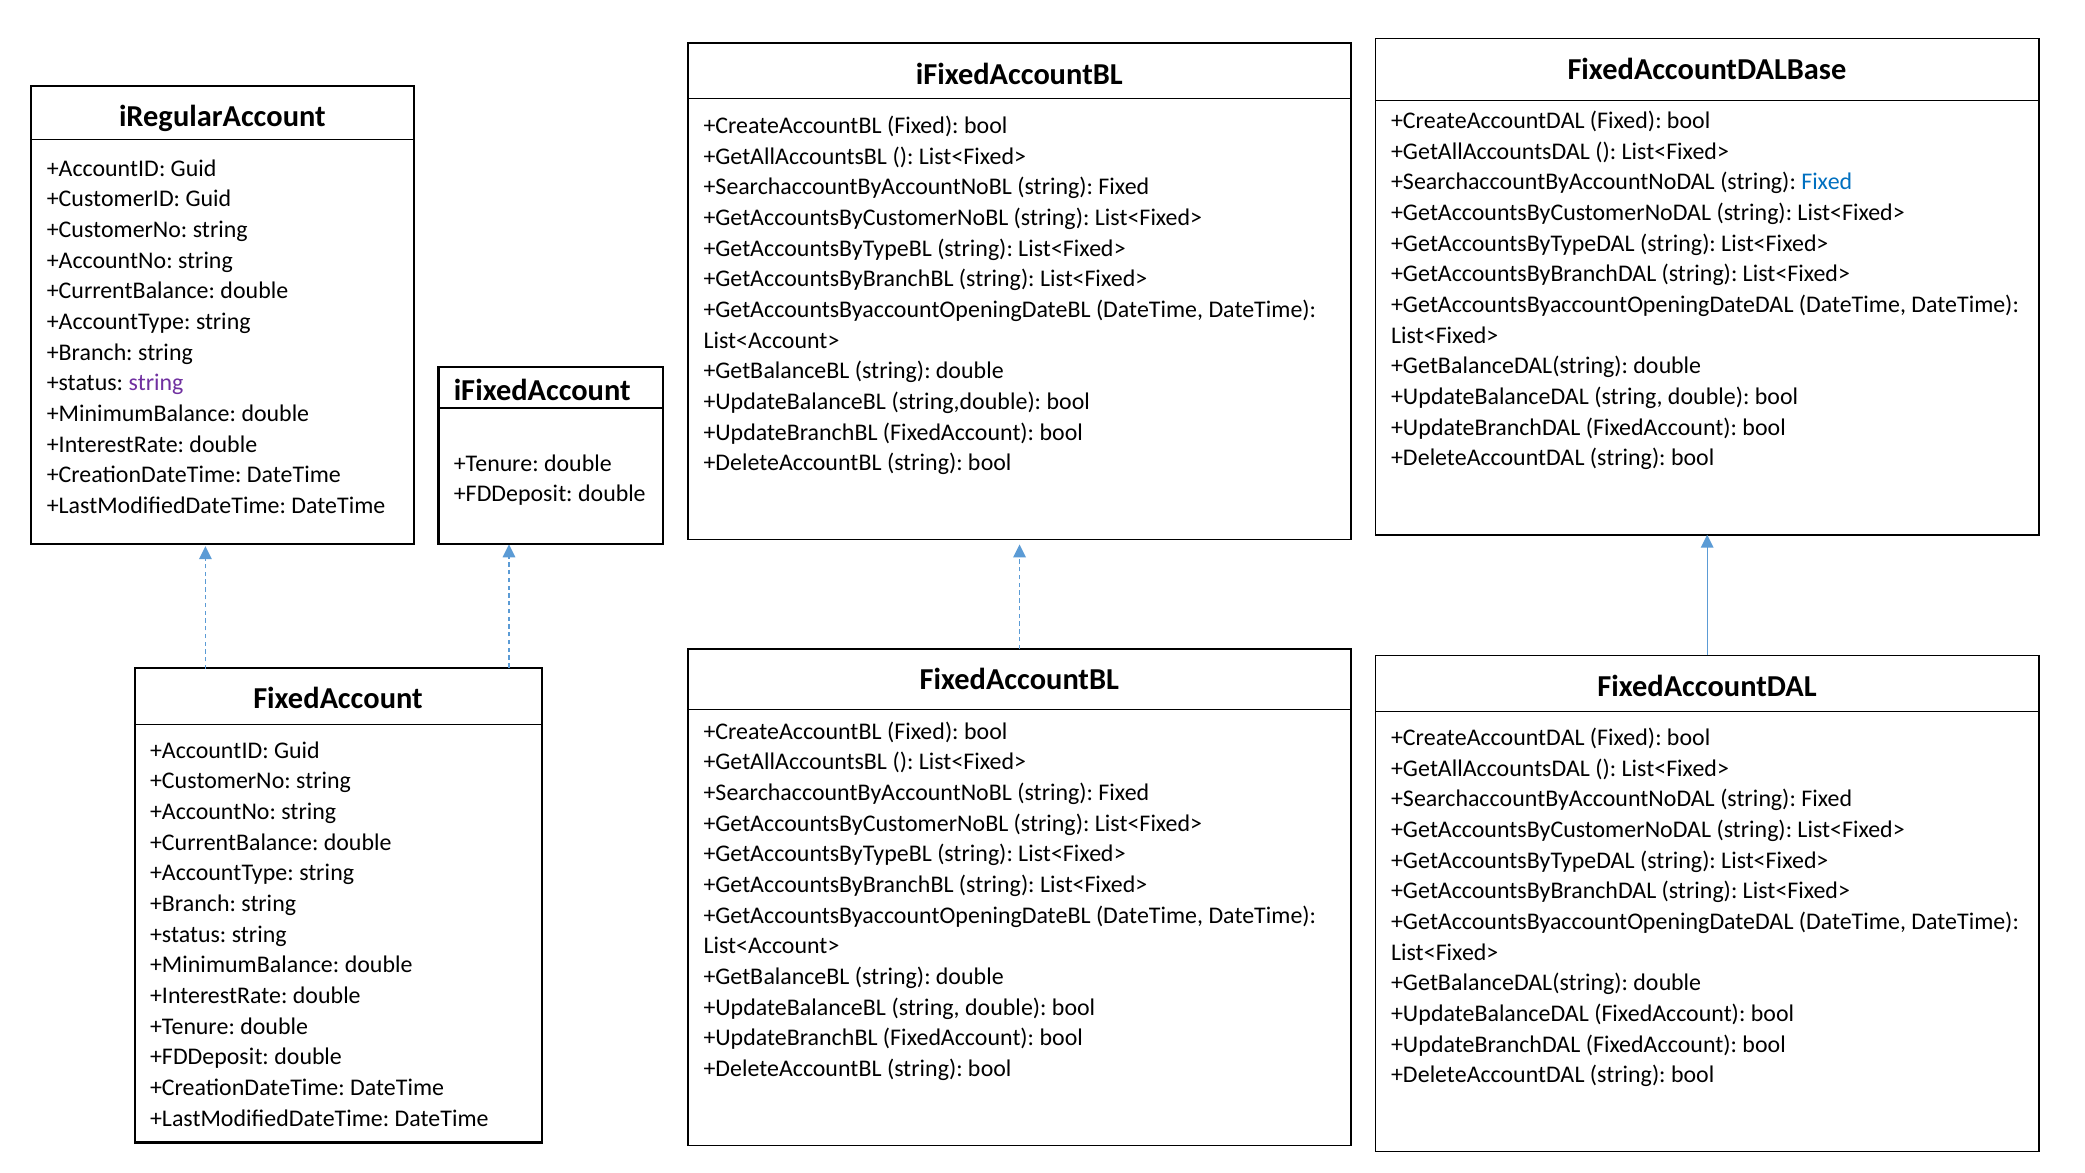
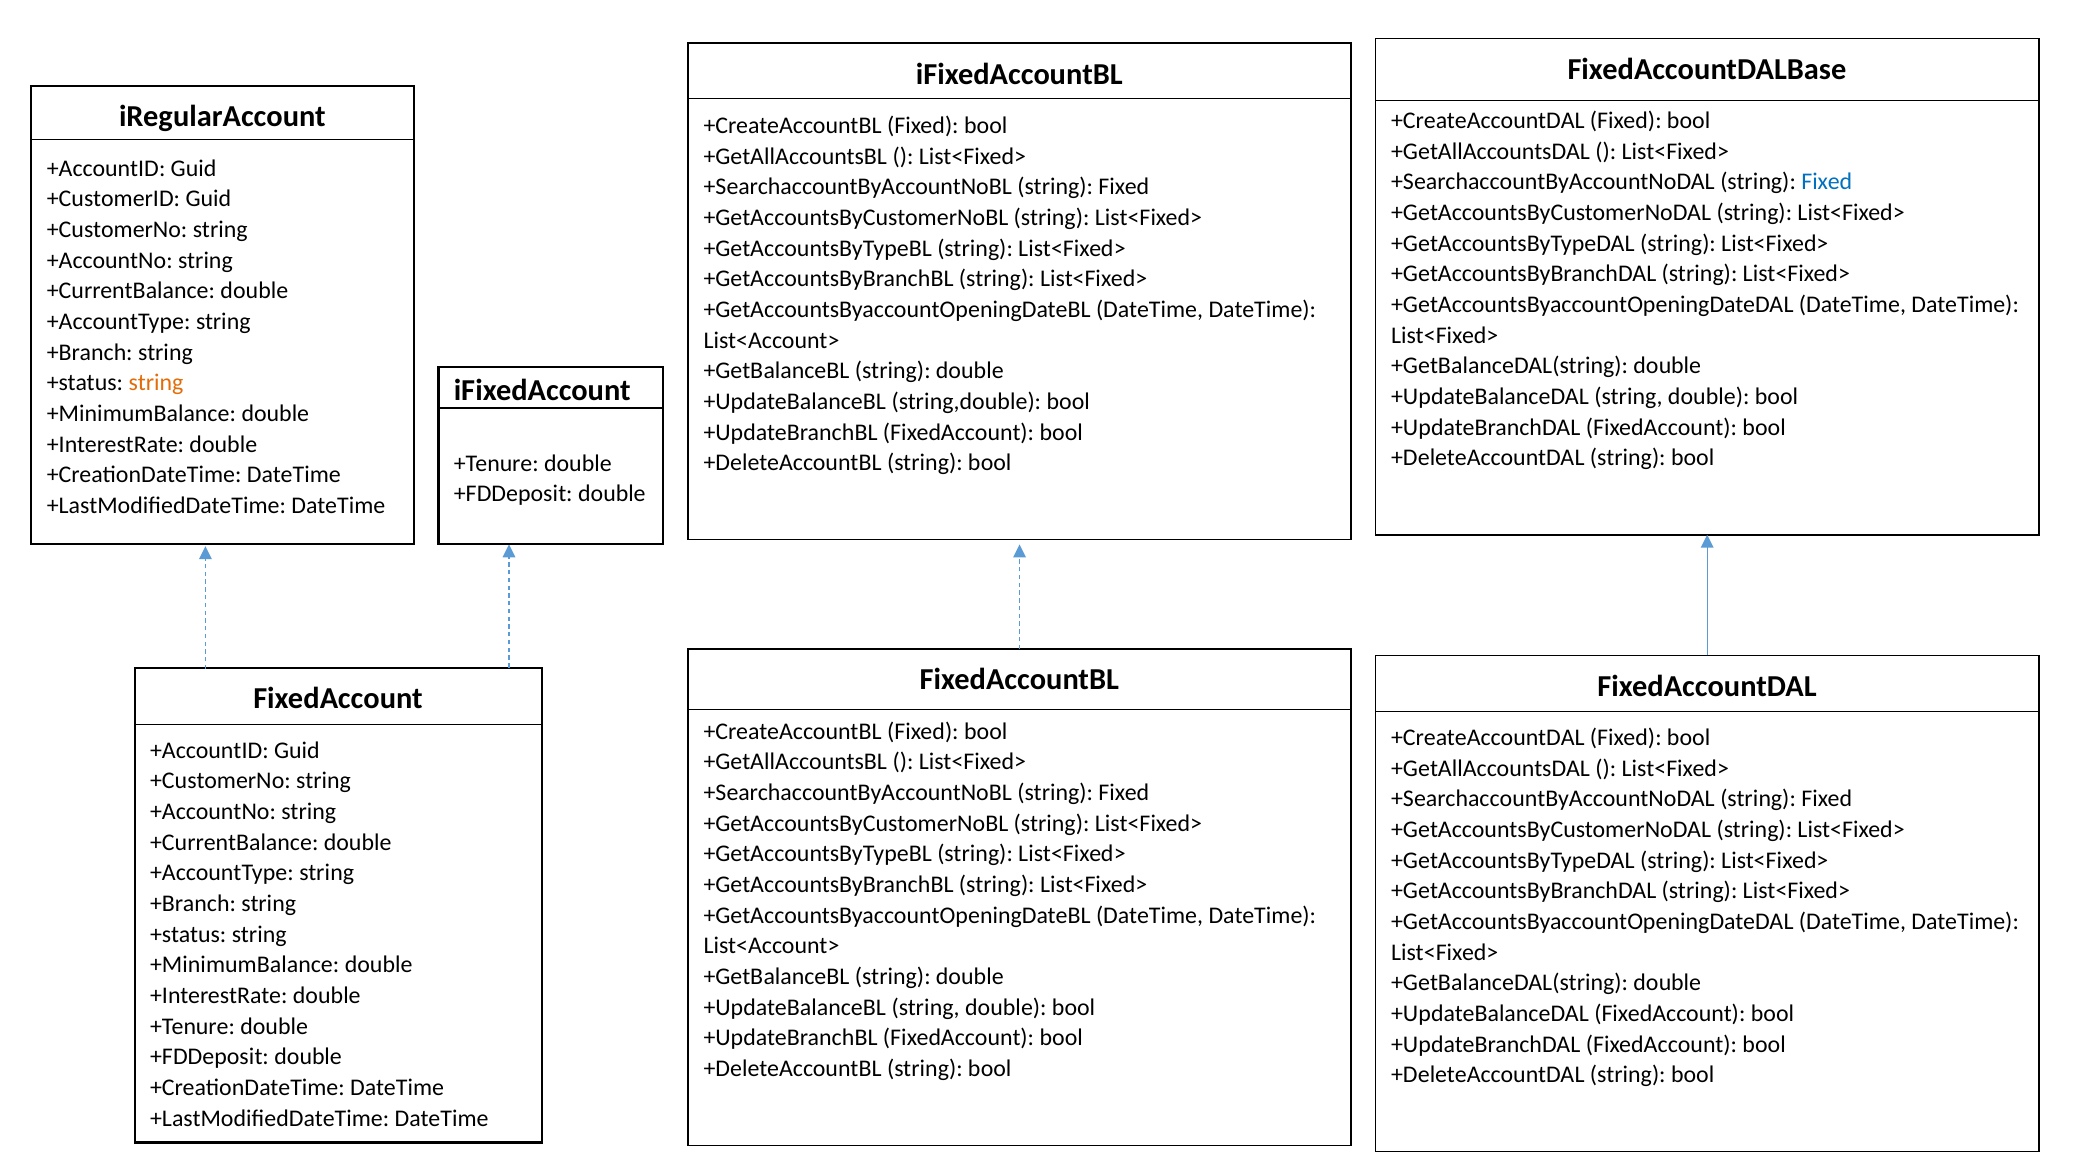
string at (156, 383) colour: purple -> orange
